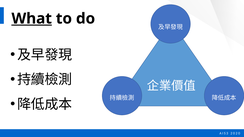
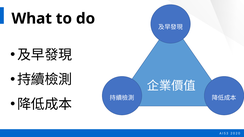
What underline: present -> none
